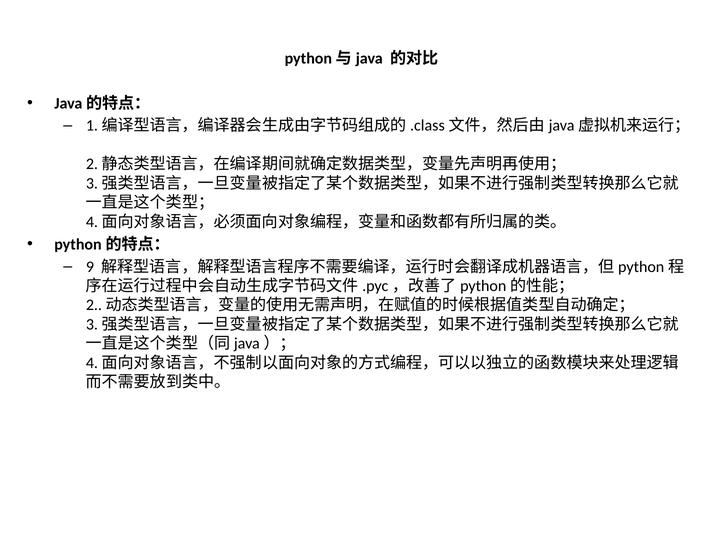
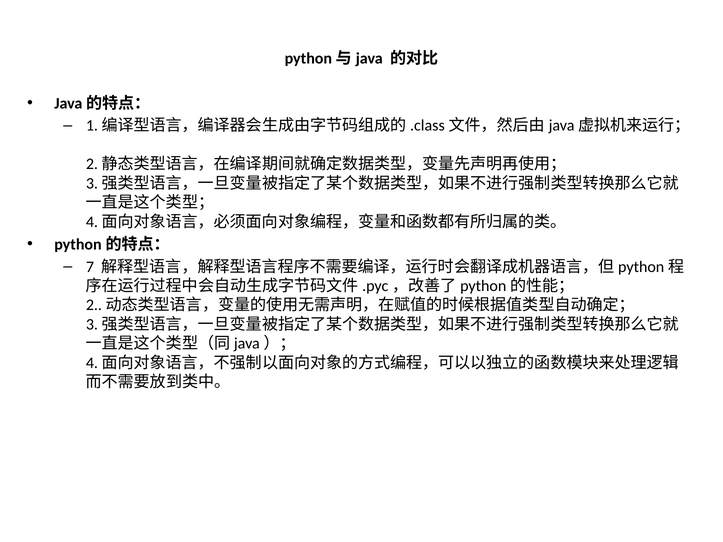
9: 9 -> 7
